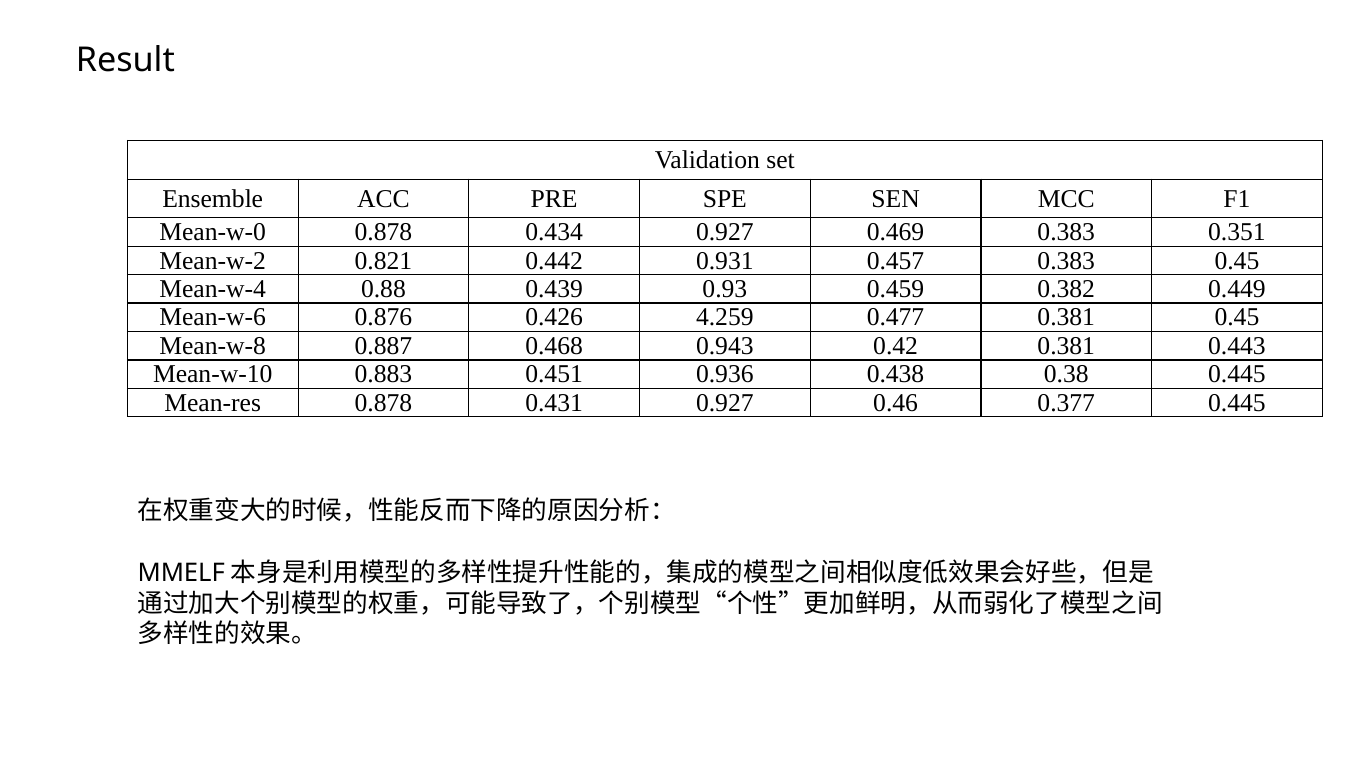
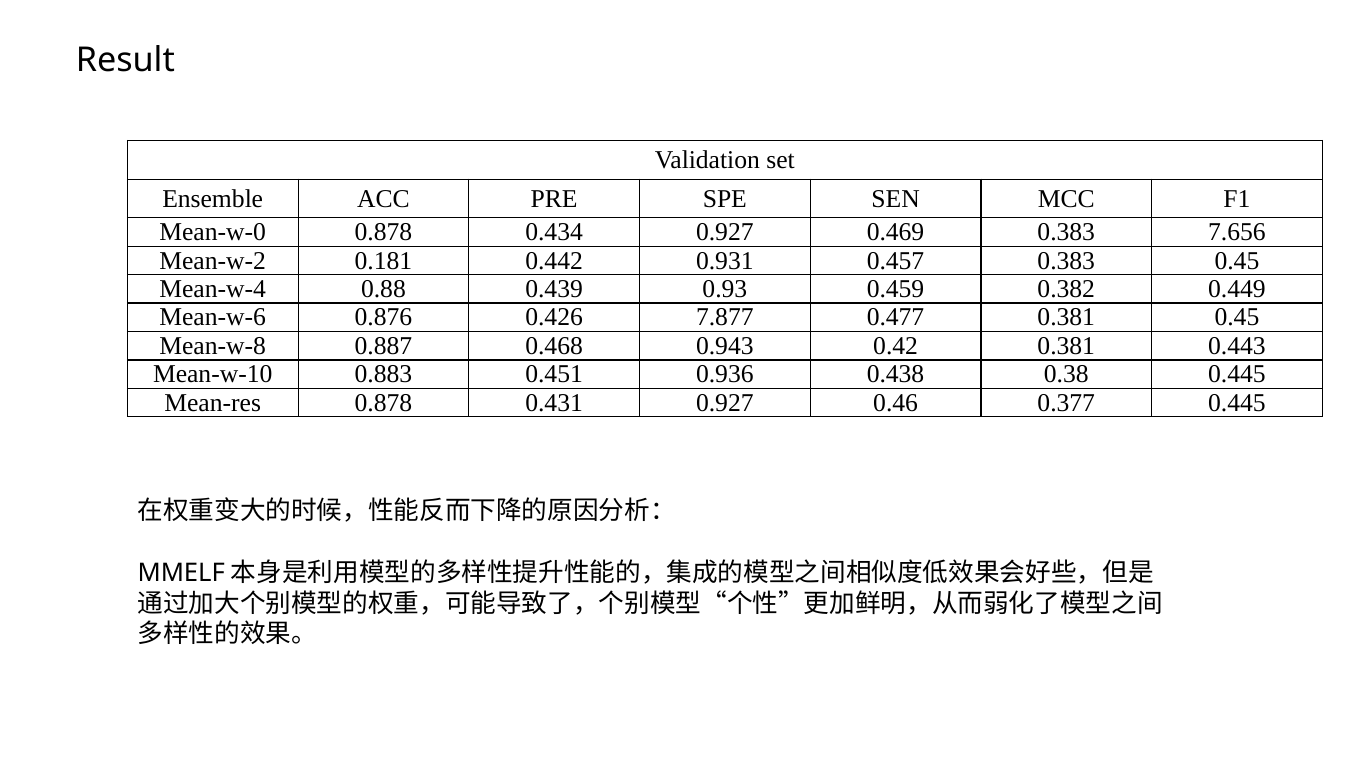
0.351: 0.351 -> 7.656
0.821: 0.821 -> 0.181
4.259: 4.259 -> 7.877
